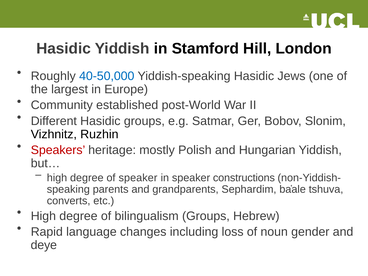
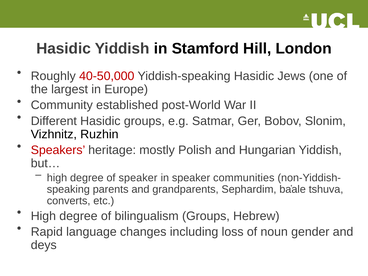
40-50,000 colour: blue -> red
constructions: constructions -> communities
deye: deye -> deys
